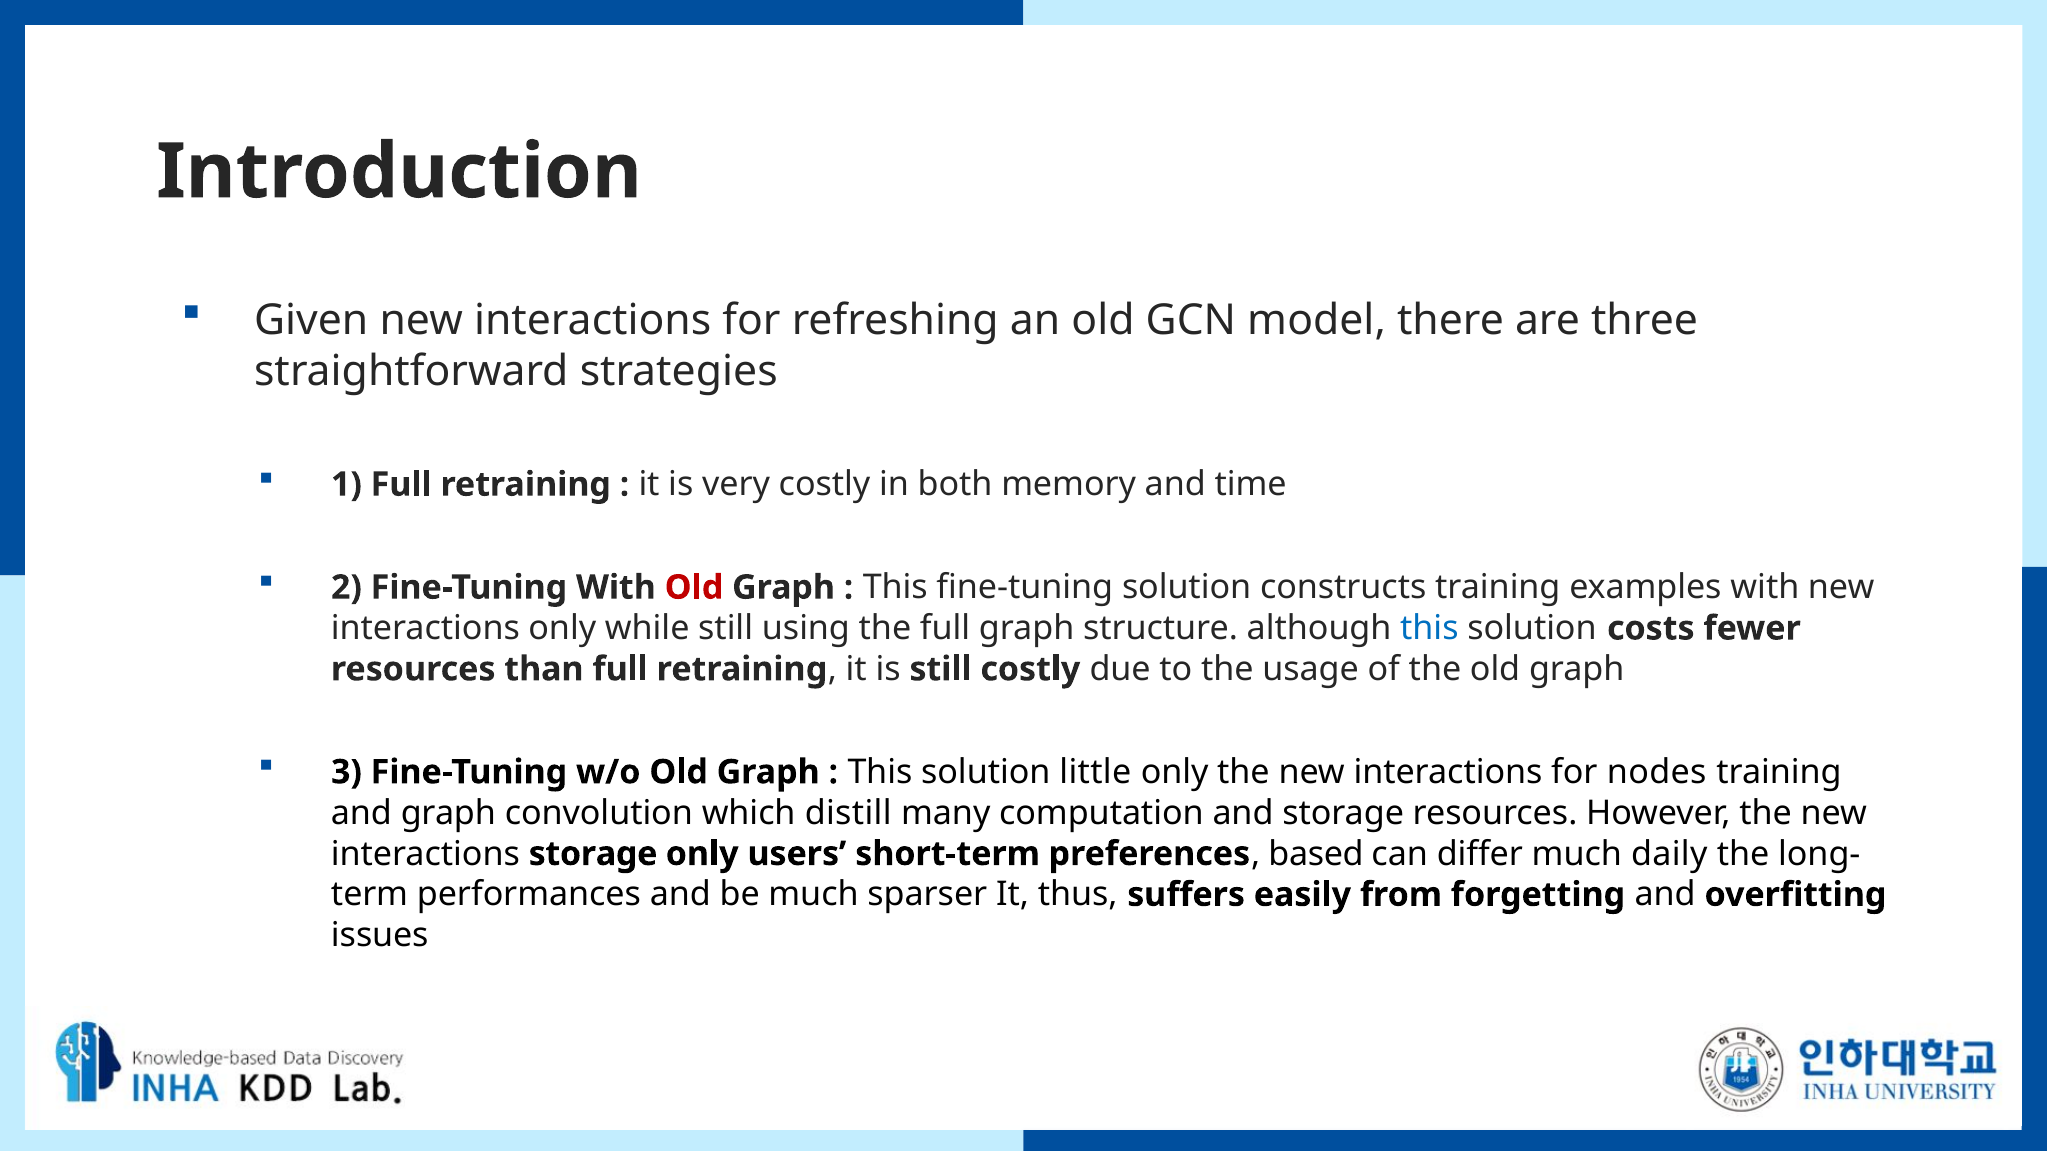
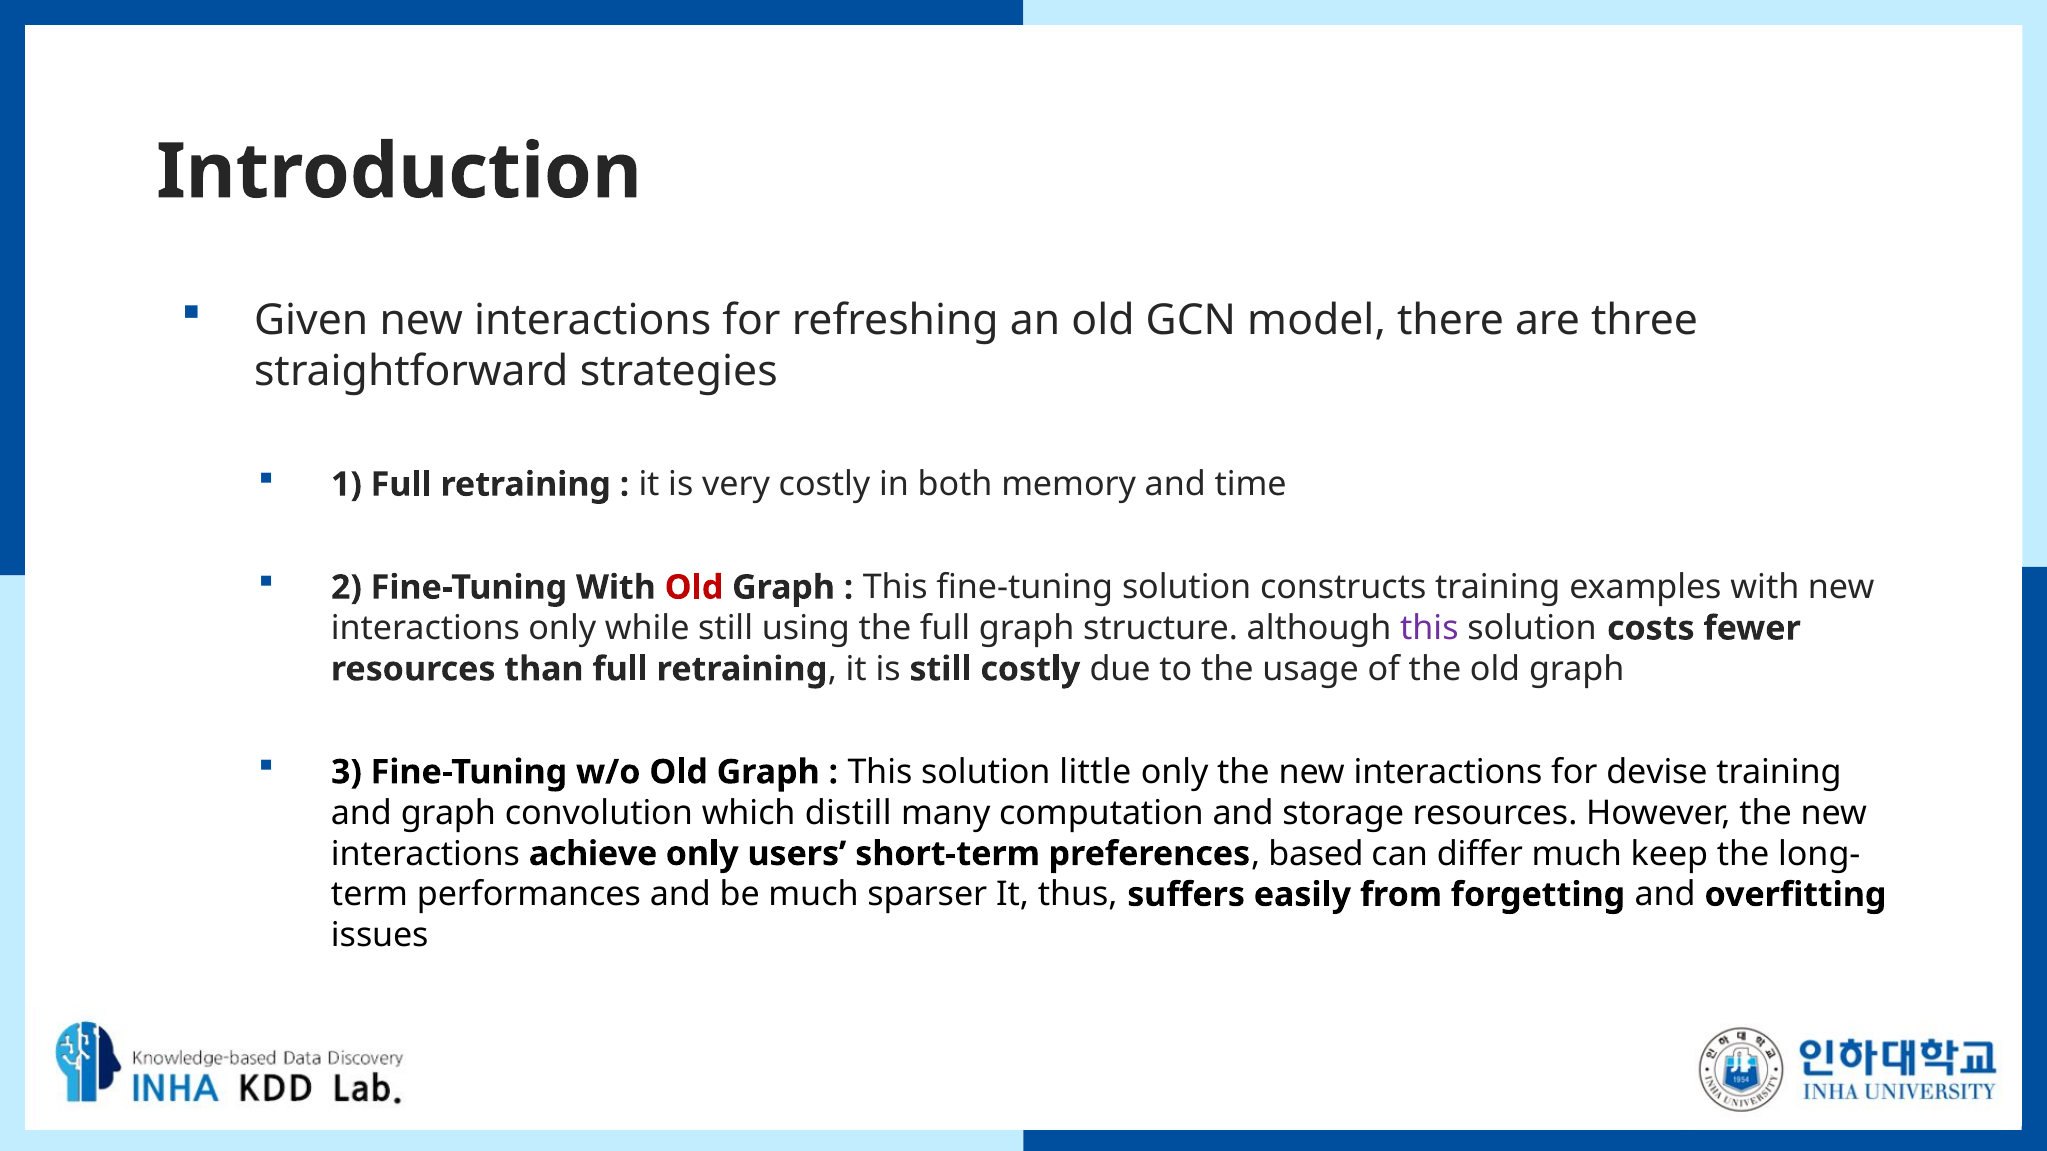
this at (1429, 629) colour: blue -> purple
nodes: nodes -> devise
interactions storage: storage -> achieve
daily: daily -> keep
